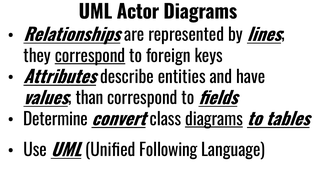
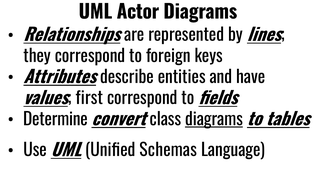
correspond at (90, 56) underline: present -> none
than: than -> first
Following: Following -> Schemas
